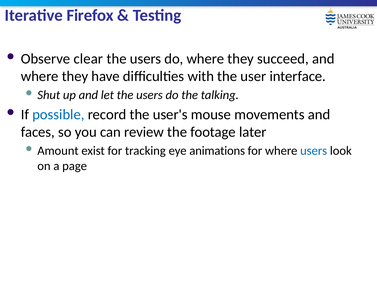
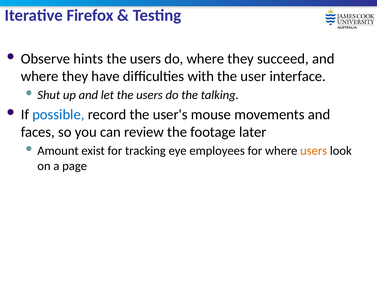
clear: clear -> hints
animations: animations -> employees
users at (314, 151) colour: blue -> orange
